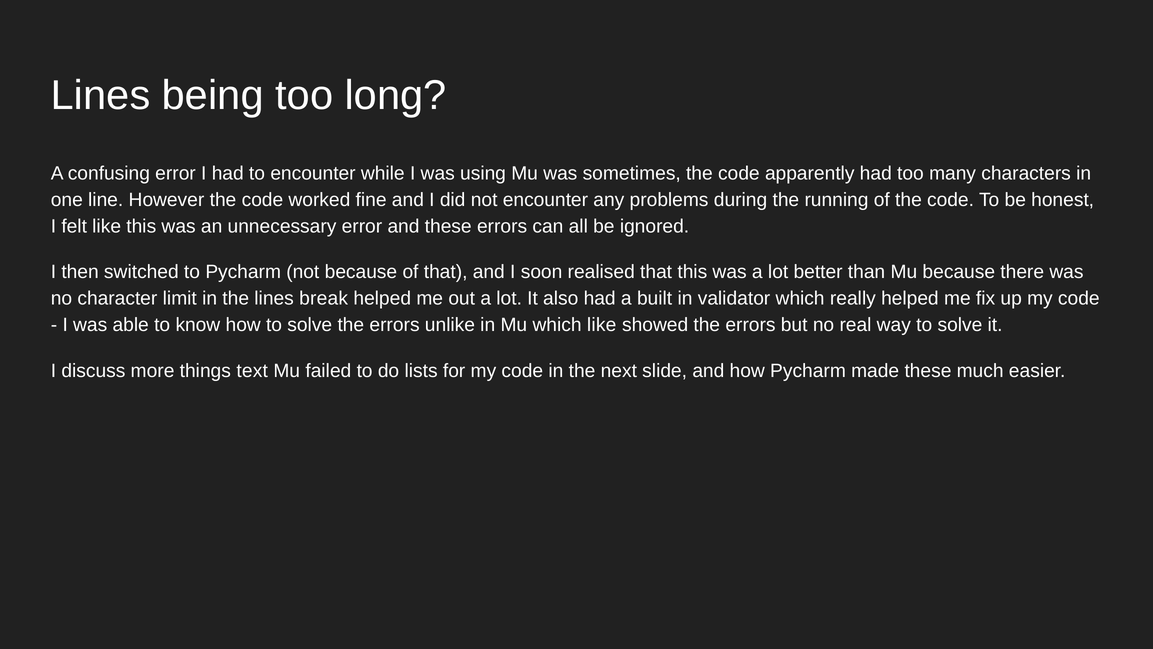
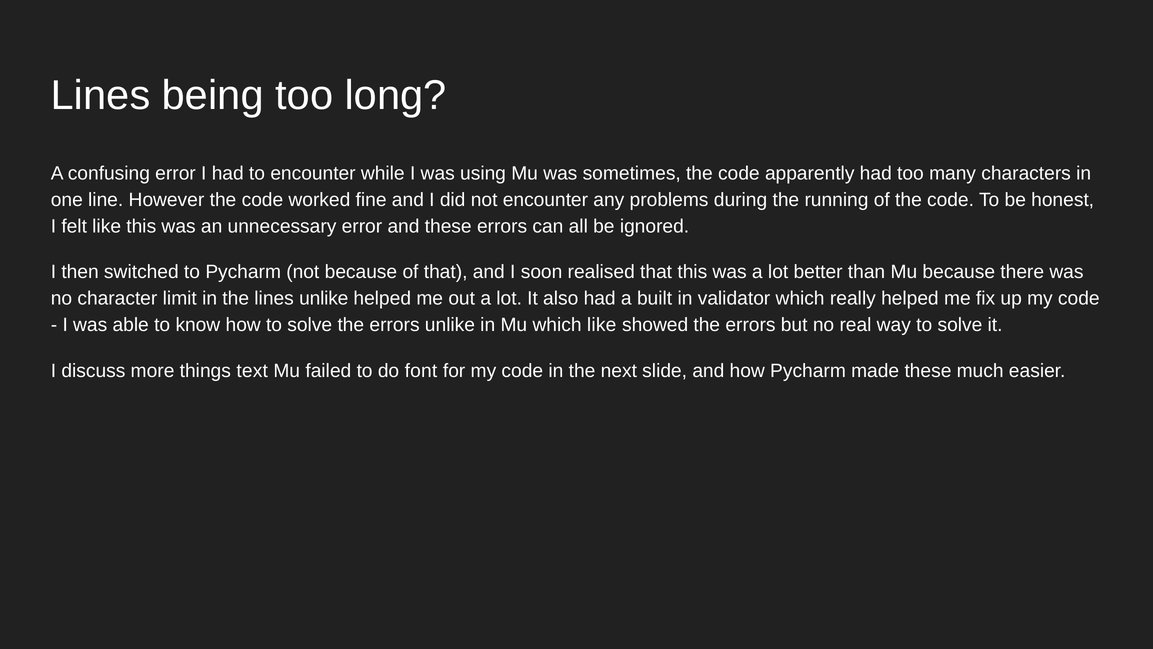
lines break: break -> unlike
lists: lists -> font
